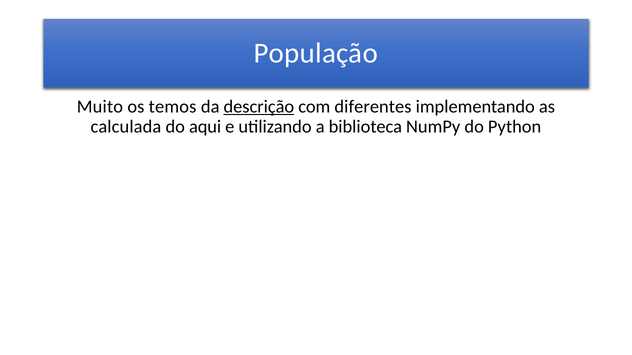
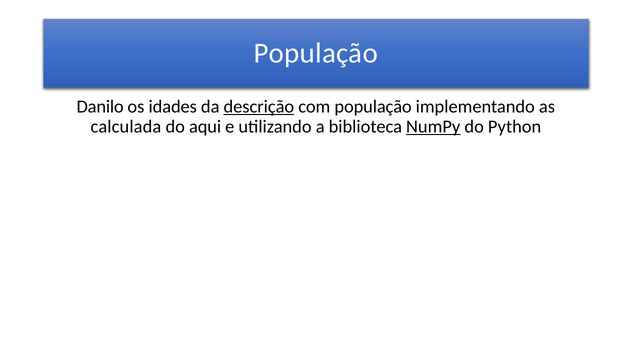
Muito: Muito -> Danilo
temos: temos -> idades
com diferentes: diferentes -> população
NumPy underline: none -> present
